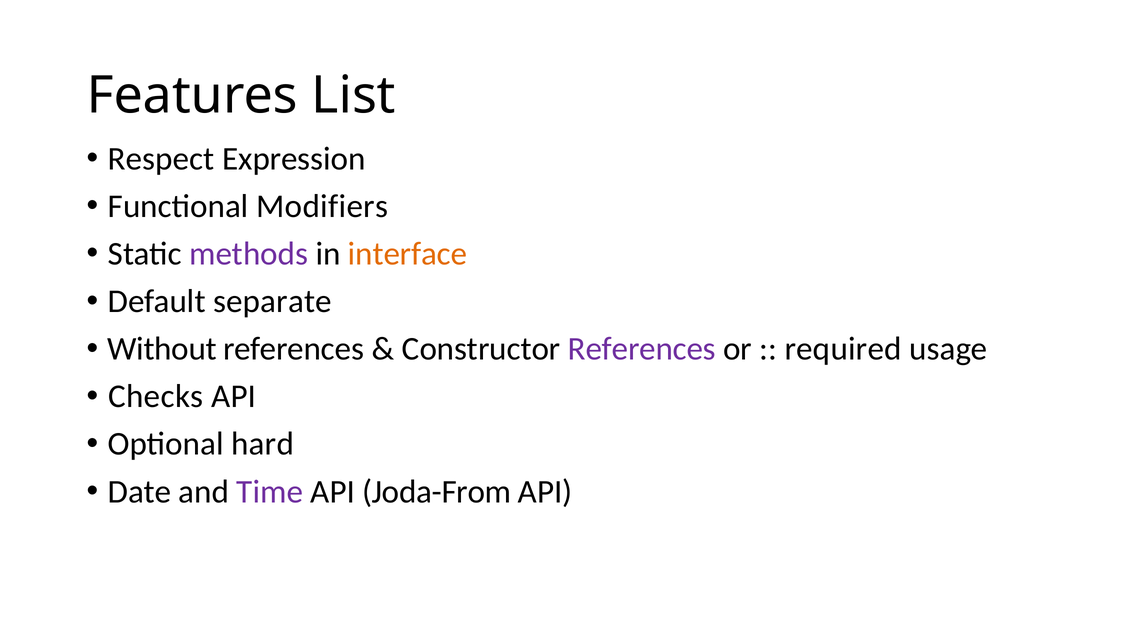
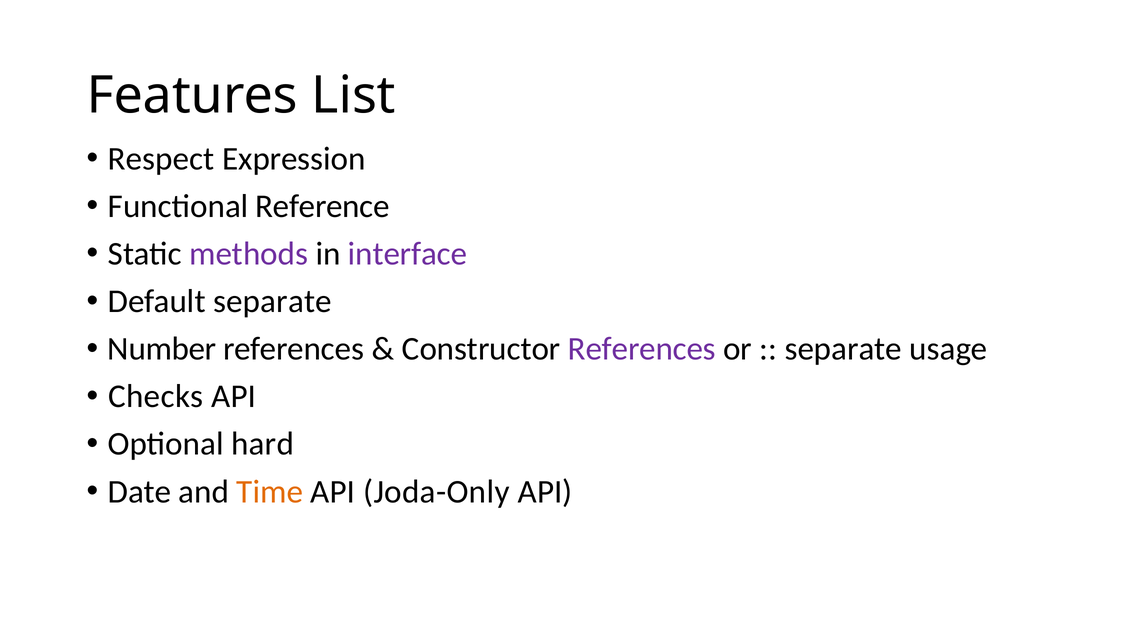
Modifiers: Modifiers -> Reference
interface colour: orange -> purple
Without: Without -> Number
required at (843, 349): required -> separate
Time colour: purple -> orange
Joda-From: Joda-From -> Joda-Only
